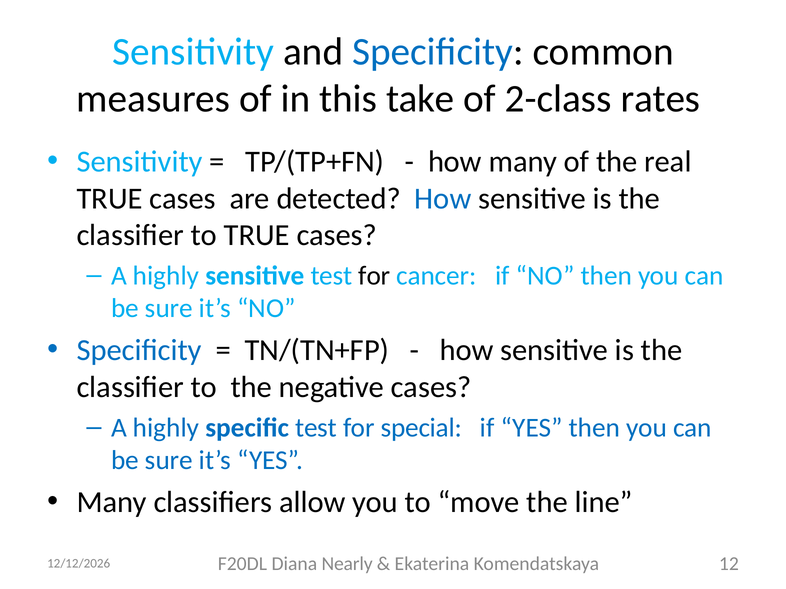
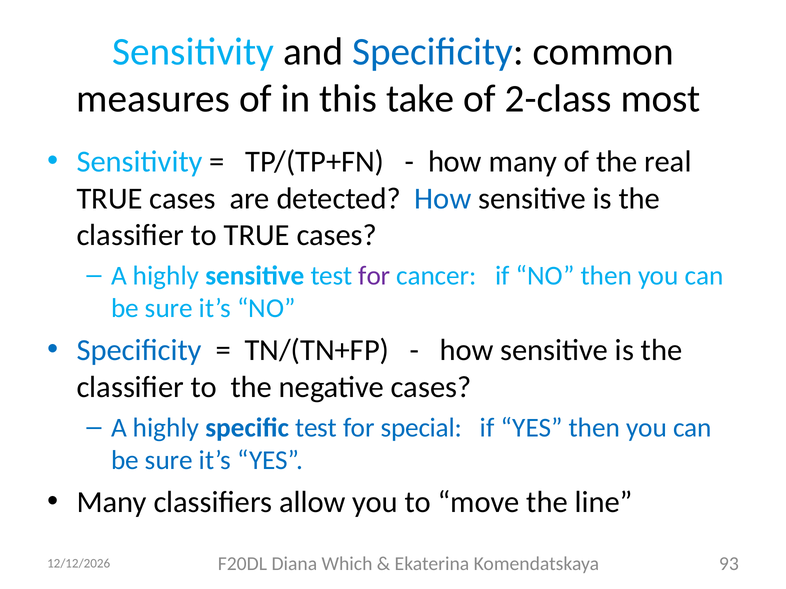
rates: rates -> most
for at (374, 276) colour: black -> purple
Nearly: Nearly -> Which
12: 12 -> 93
